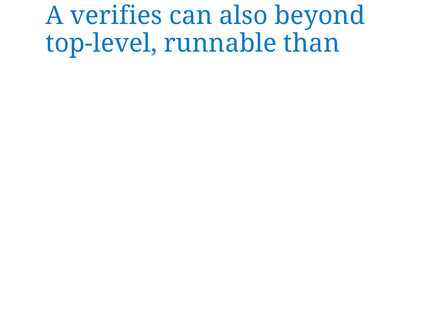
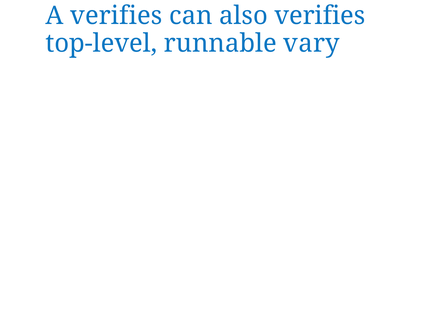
also beyond: beyond -> verifies
than: than -> vary
